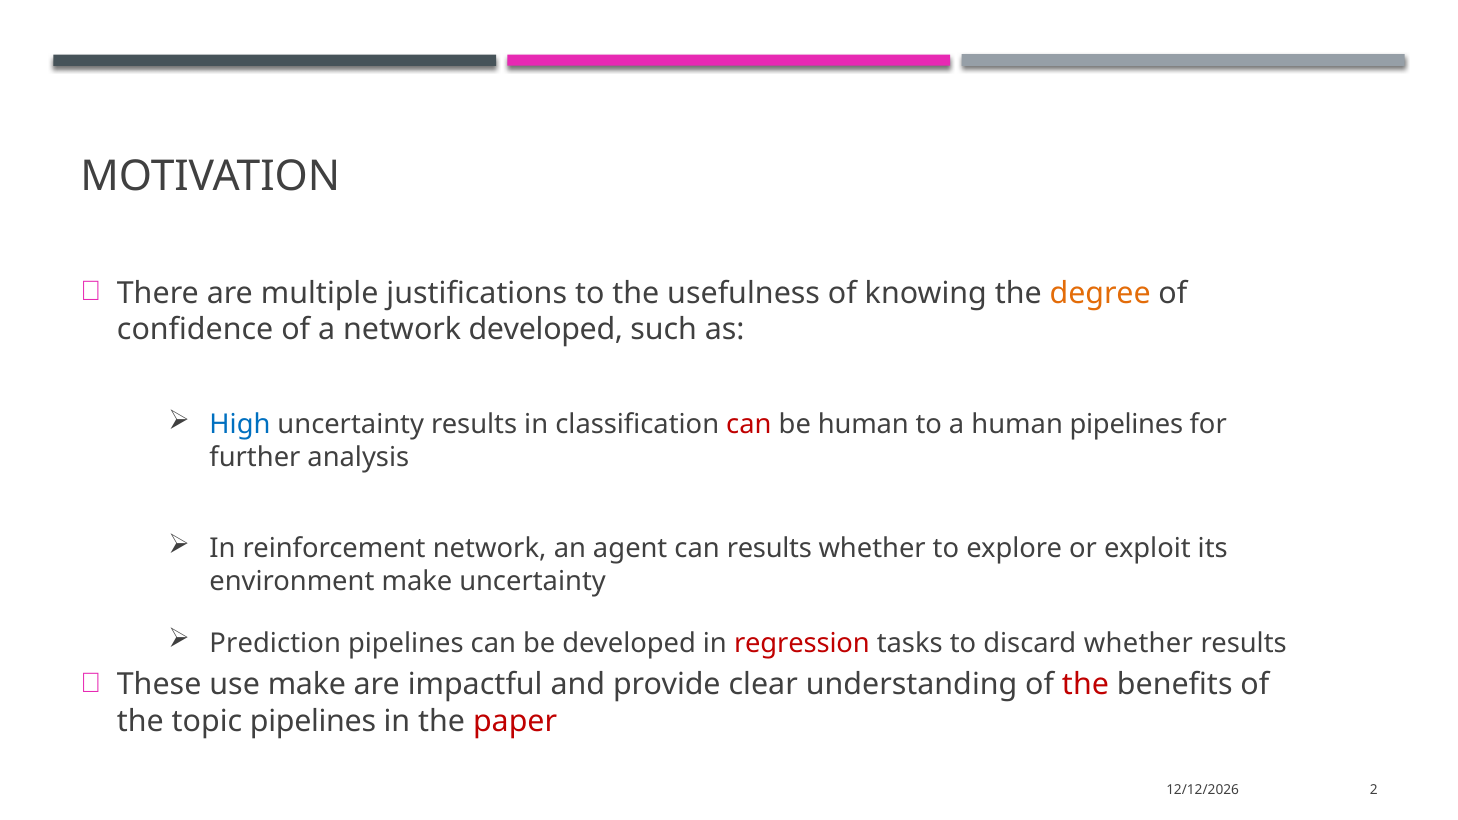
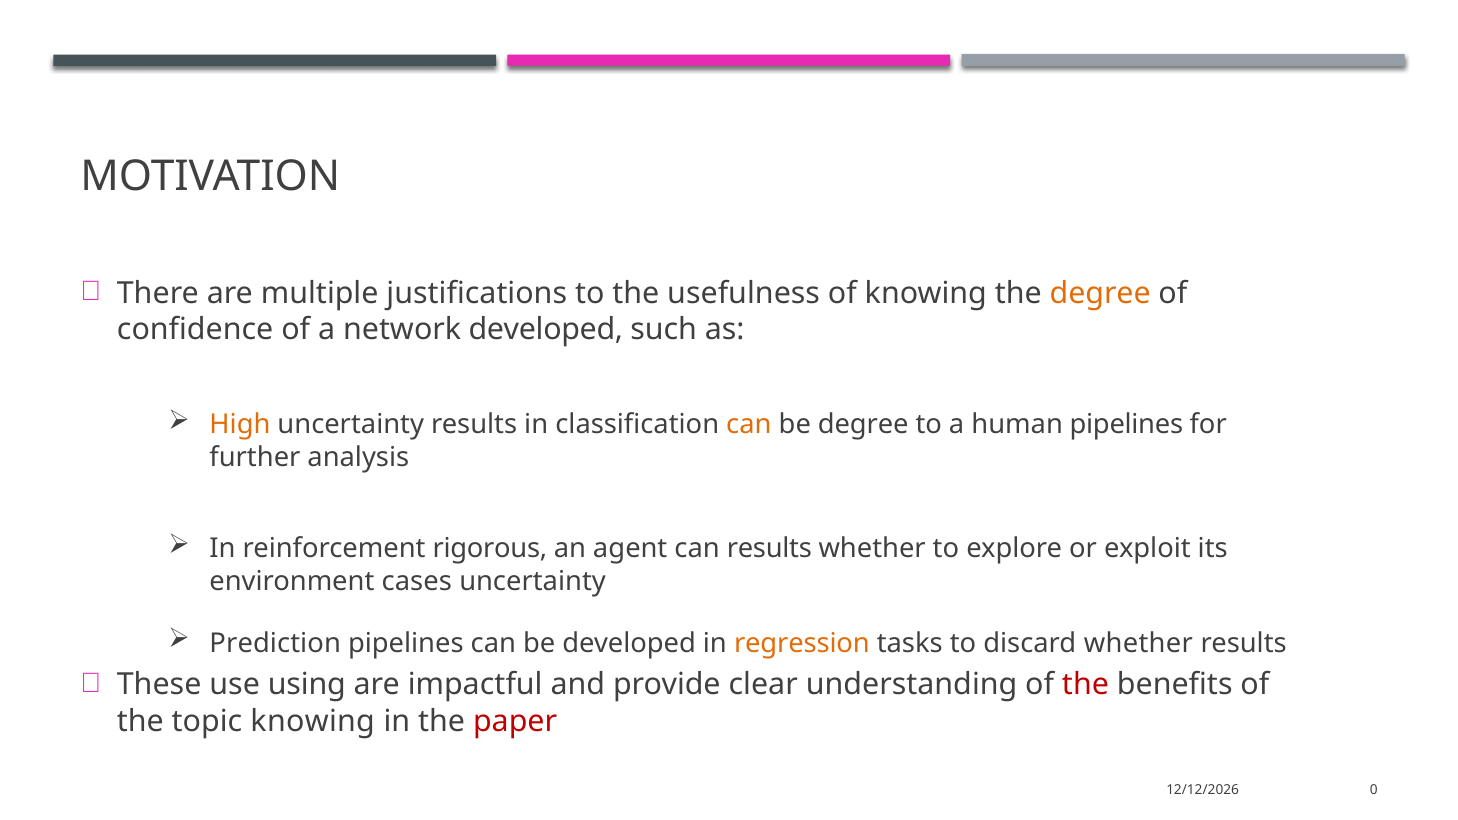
High colour: blue -> orange
can at (749, 425) colour: red -> orange
be human: human -> degree
reinforcement network: network -> rigorous
environment make: make -> cases
regression colour: red -> orange
use make: make -> using
topic pipelines: pipelines -> knowing
2: 2 -> 0
